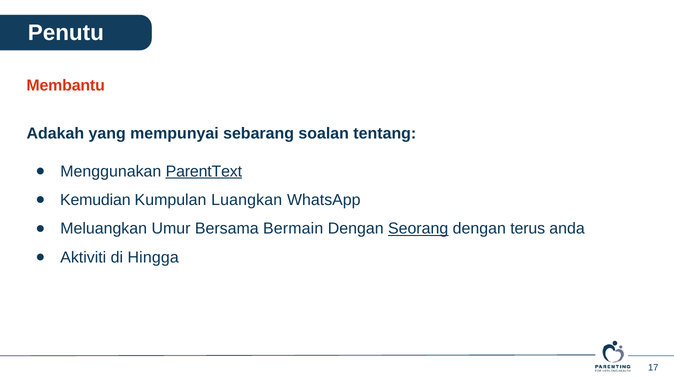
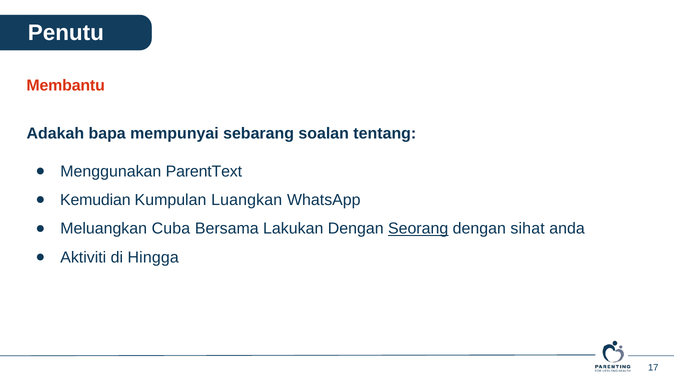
yang: yang -> bapa
ParentText underline: present -> none
Umur: Umur -> Cuba
Bermain: Bermain -> Lakukan
terus: terus -> sihat
